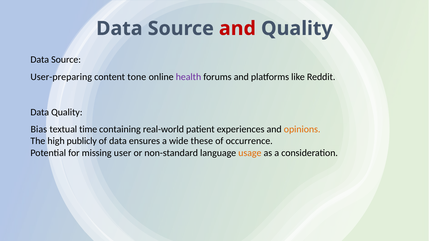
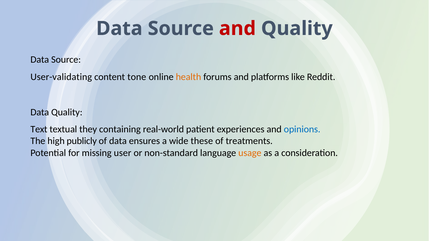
User-preparing: User-preparing -> User-validating
health colour: purple -> orange
Bias: Bias -> Text
time: time -> they
opinions colour: orange -> blue
occurrence: occurrence -> treatments
